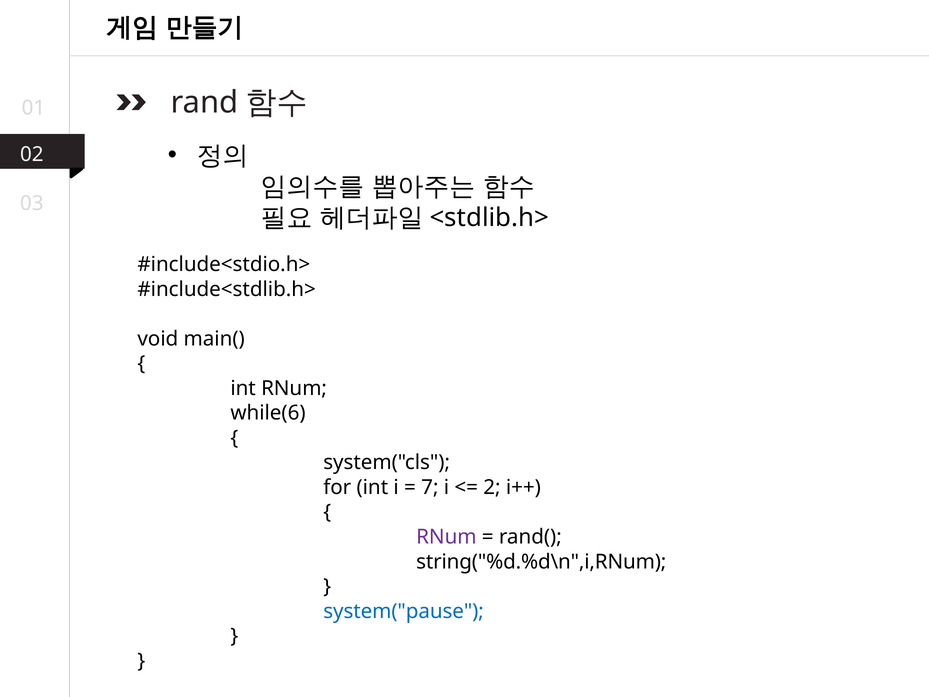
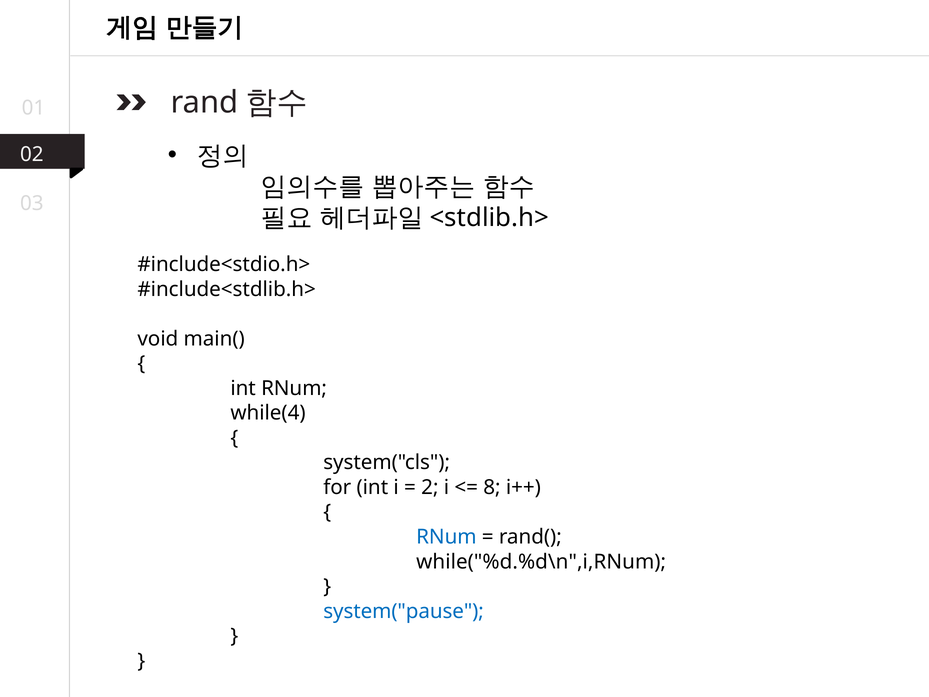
while(6: while(6 -> while(4
7: 7 -> 2
2: 2 -> 8
RNum at (446, 537) colour: purple -> blue
string("%d.%d\n",i,RNum: string("%d.%d\n",i,RNum -> while("%d.%d\n",i,RNum
